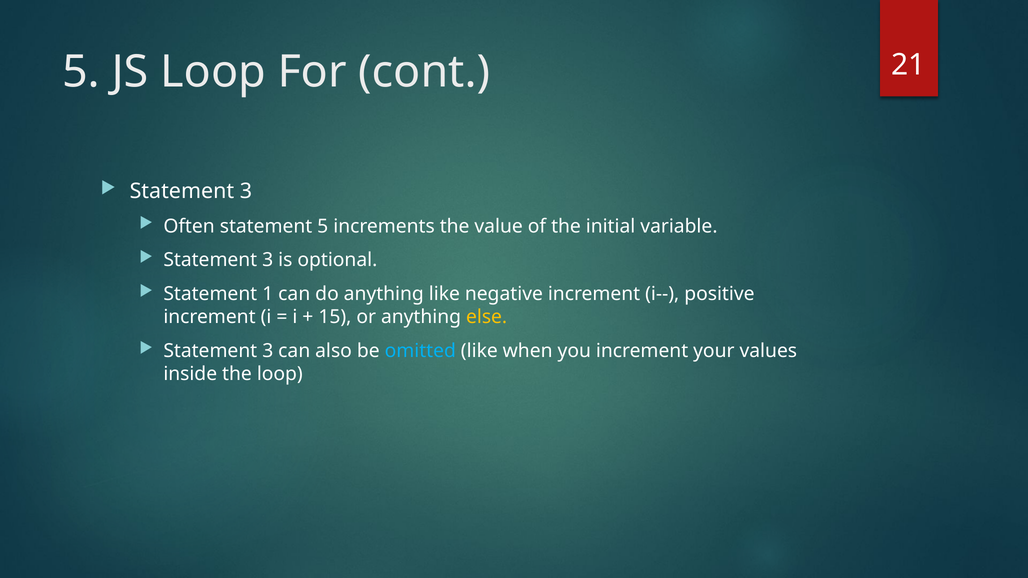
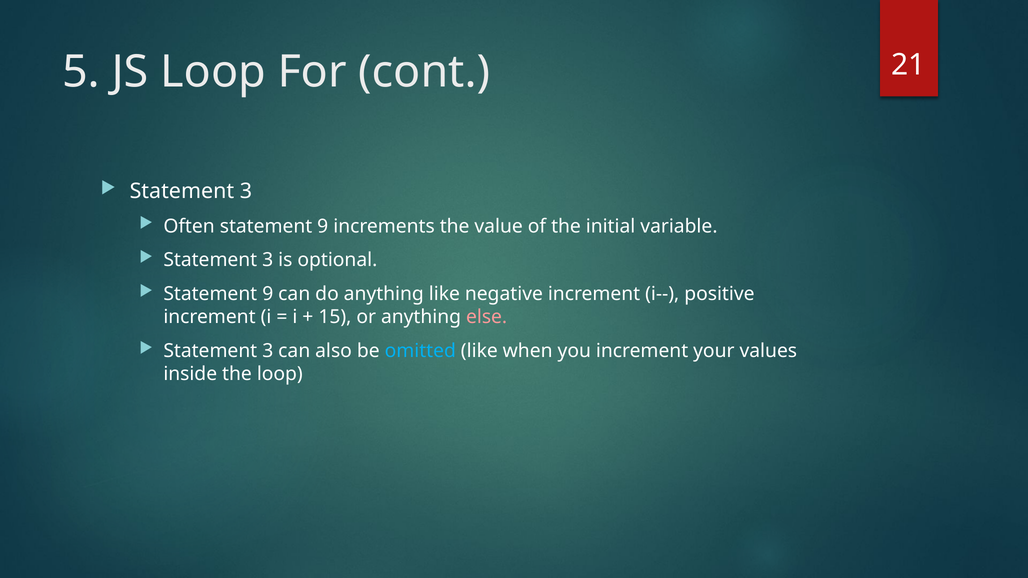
Often statement 5: 5 -> 9
1 at (268, 294): 1 -> 9
else colour: yellow -> pink
